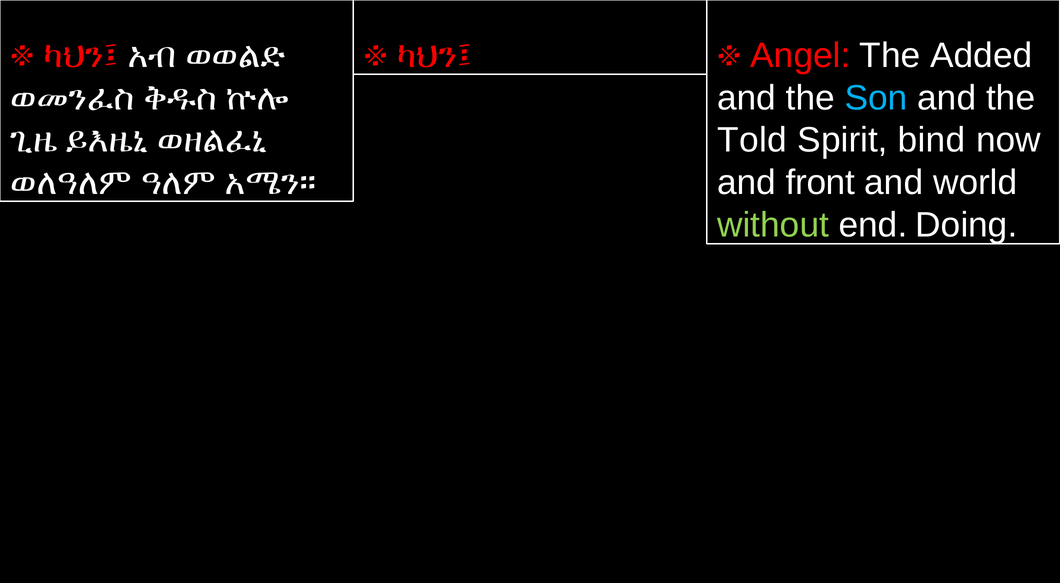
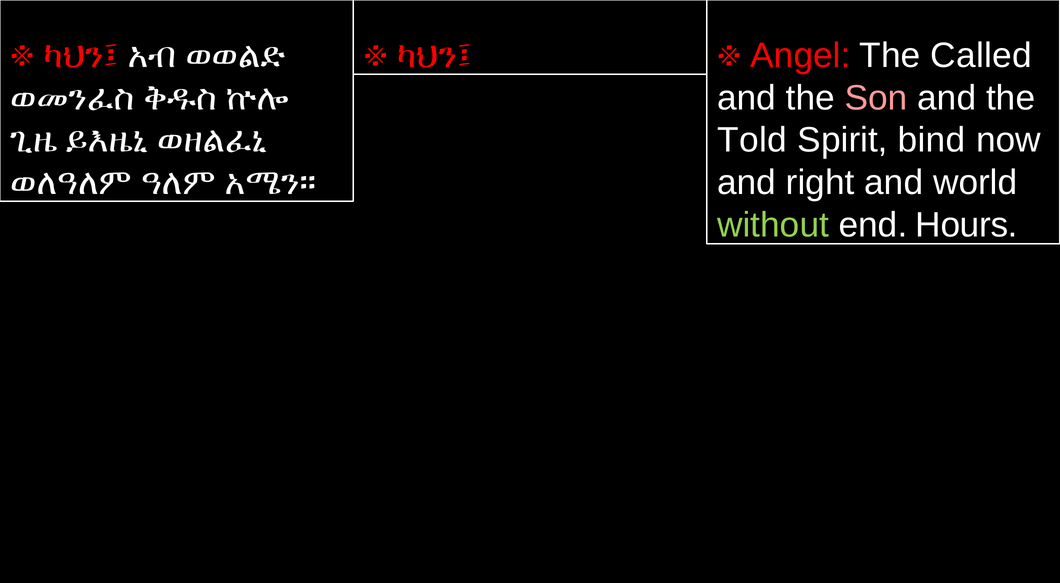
Added: Added -> Called
Son colour: light blue -> pink
front: front -> right
Doing: Doing -> Hours
